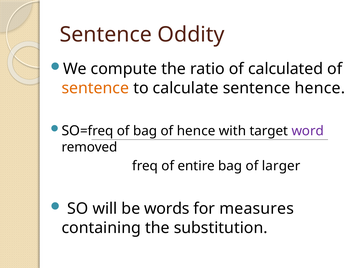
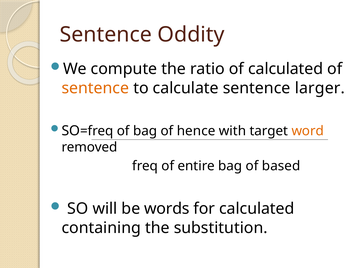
sentence hence: hence -> larger
word colour: purple -> orange
larger: larger -> based
for measures: measures -> calculated
